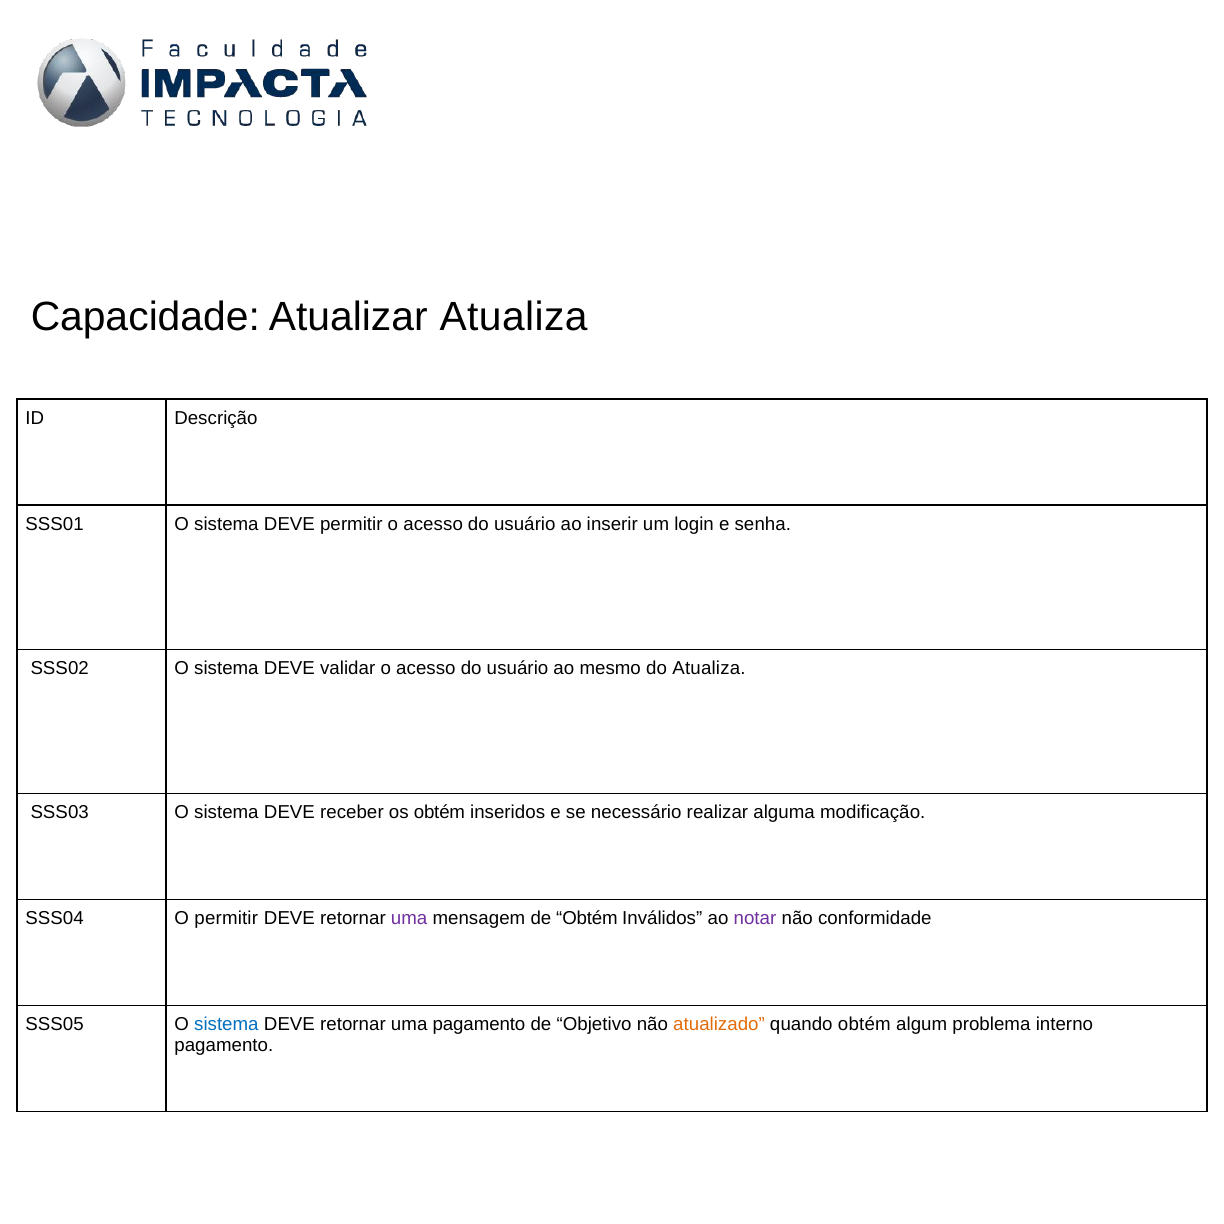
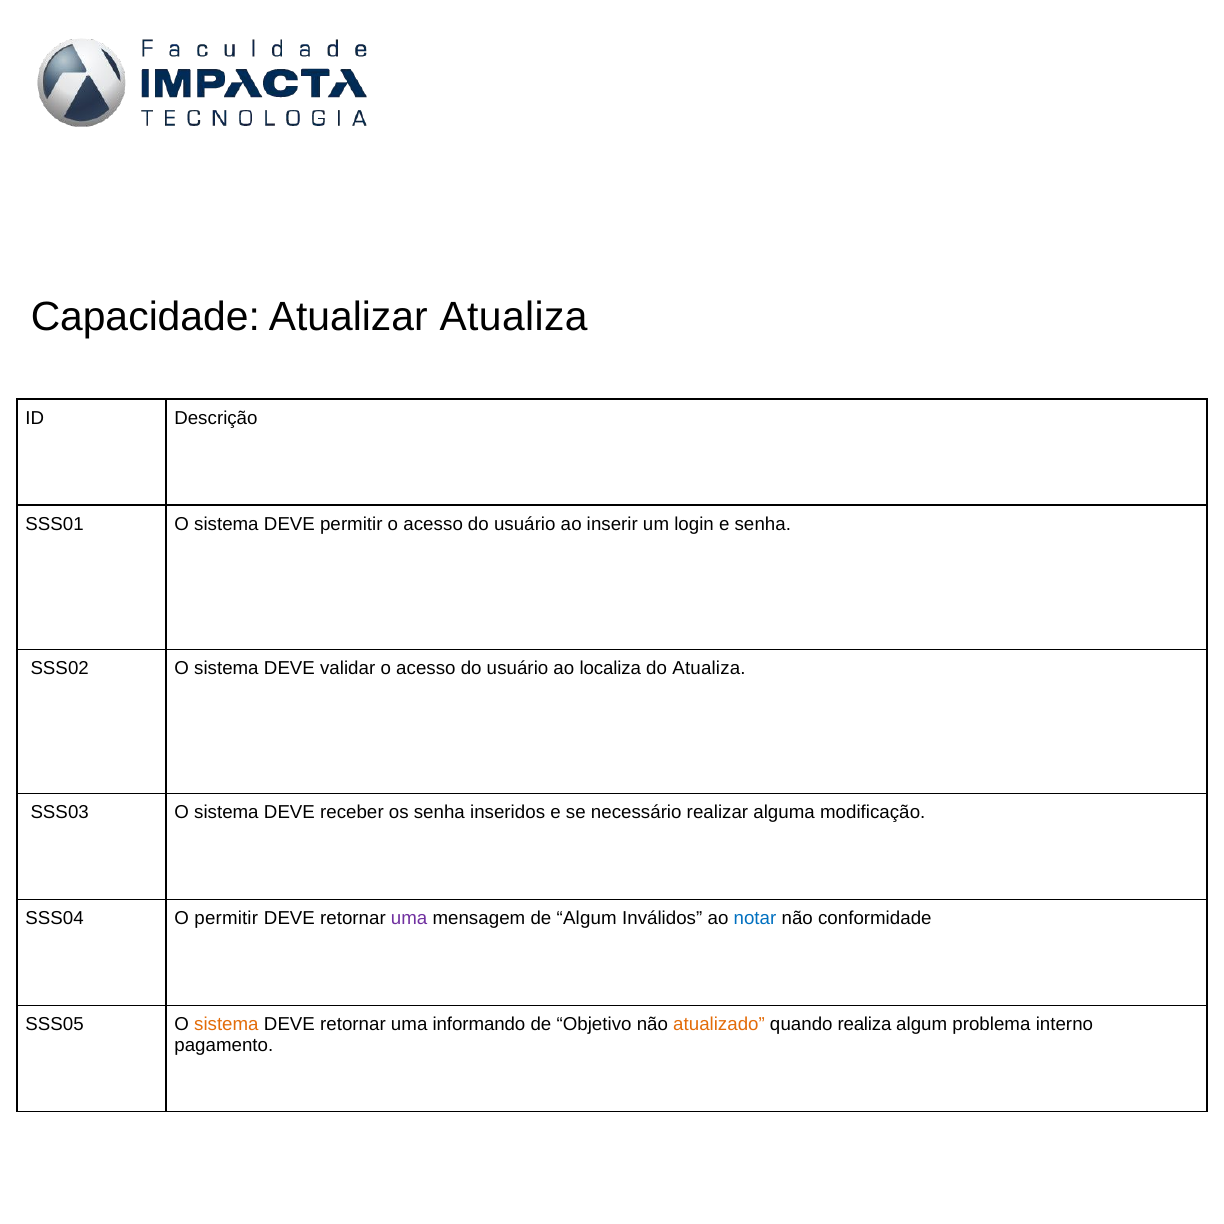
mesmo: mesmo -> localiza
os obtém: obtém -> senha
de Obtém: Obtém -> Algum
notar colour: purple -> blue
sistema at (226, 1025) colour: blue -> orange
uma pagamento: pagamento -> informando
quando obtém: obtém -> realiza
